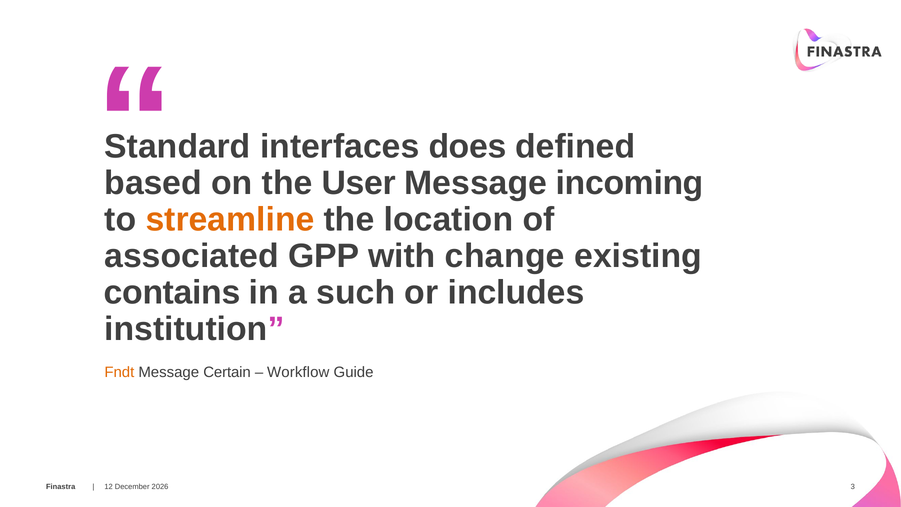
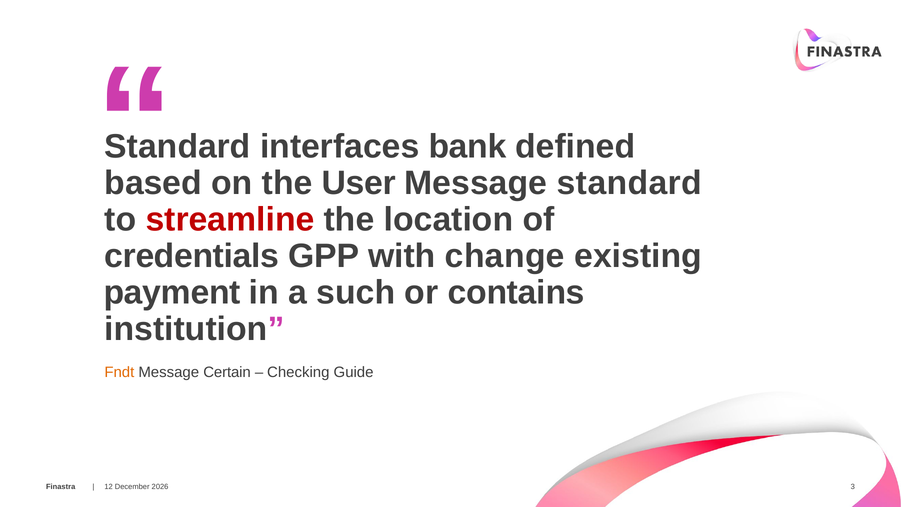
does: does -> bank
Message incoming: incoming -> standard
streamline colour: orange -> red
associated: associated -> credentials
contains: contains -> payment
includes: includes -> contains
Workflow: Workflow -> Checking
